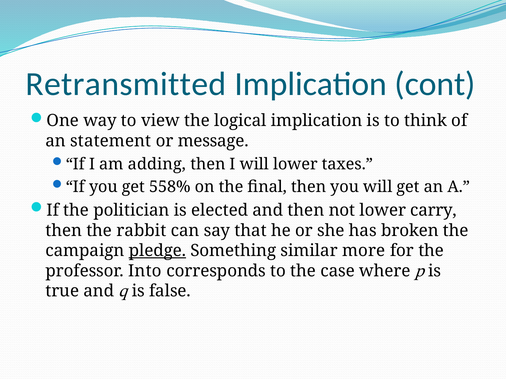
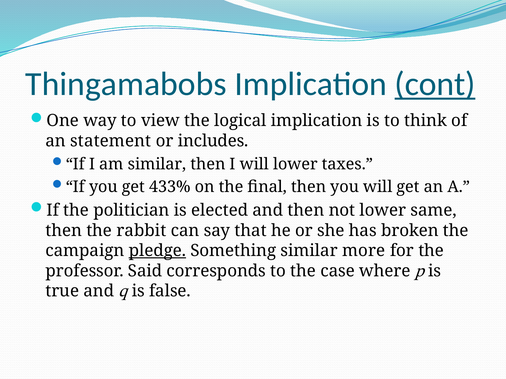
Retransmitted: Retransmitted -> Thingamabobs
cont underline: none -> present
message: message -> includes
am adding: adding -> similar
558%: 558% -> 433%
carry: carry -> same
Into: Into -> Said
